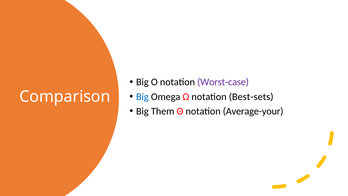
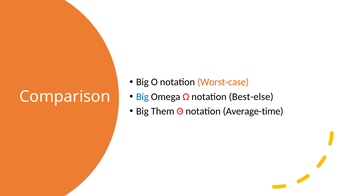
Worst-case colour: purple -> orange
Best-sets: Best-sets -> Best-else
Average-your: Average-your -> Average-time
